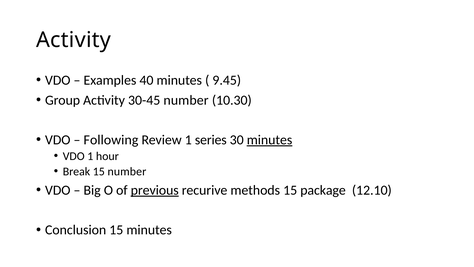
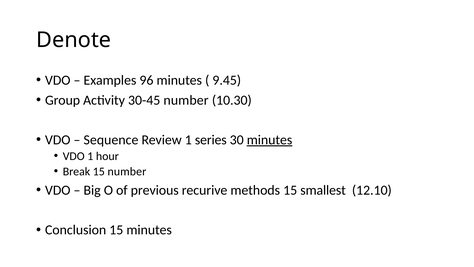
Activity at (74, 40): Activity -> Denote
40: 40 -> 96
Following: Following -> Sequence
previous underline: present -> none
package: package -> smallest
